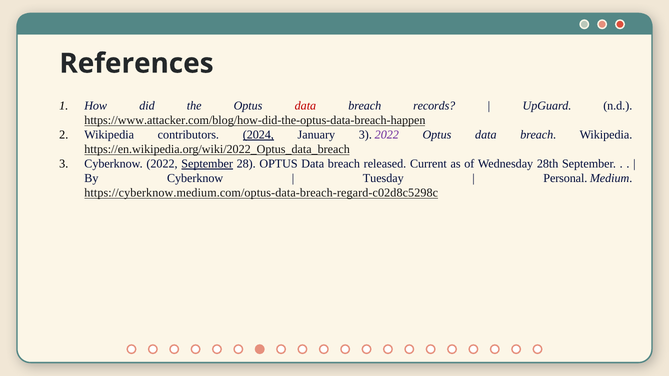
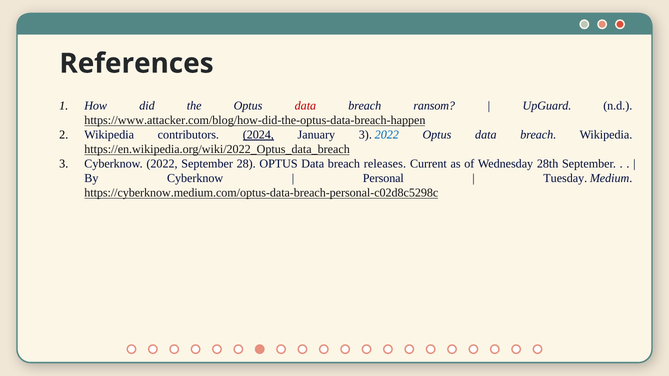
records: records -> ransom
2022 at (387, 135) colour: purple -> blue
September at (207, 164) underline: present -> none
released: released -> releases
Tuesday: Tuesday -> Personal
Personal: Personal -> Tuesday
https://cyberknow.medium.com/optus-data-breach-regard-c02d8c5298c: https://cyberknow.medium.com/optus-data-breach-regard-c02d8c5298c -> https://cyberknow.medium.com/optus-data-breach-personal-c02d8c5298c
